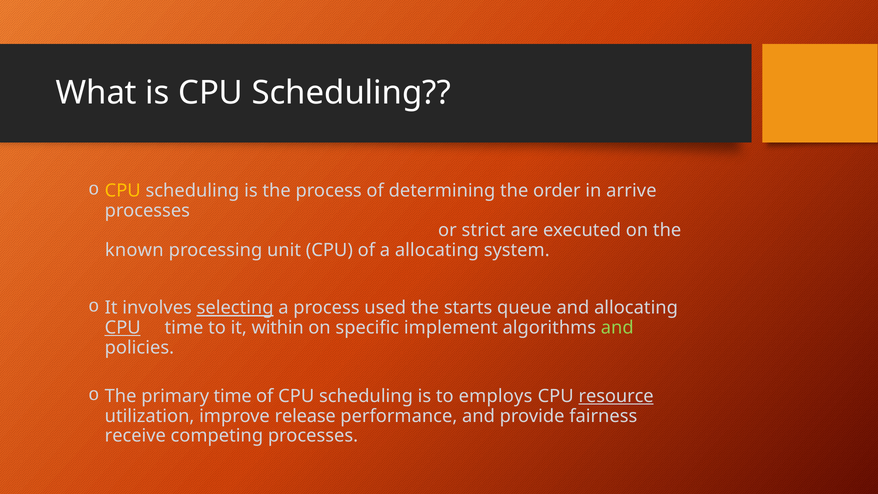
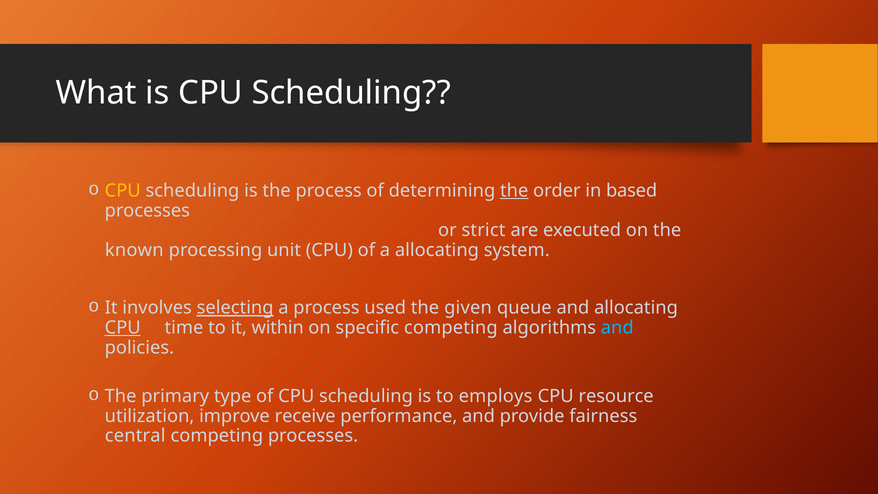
the at (514, 191) underline: none -> present
arrive: arrive -> based
starts: starts -> given
specific implement: implement -> competing
and at (617, 328) colour: light green -> light blue
primary time: time -> type
resource underline: present -> none
release: release -> receive
receive: receive -> central
